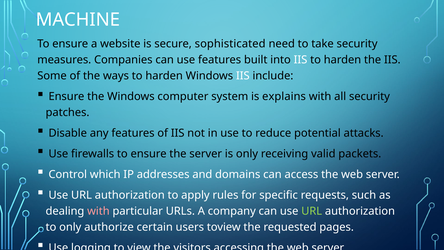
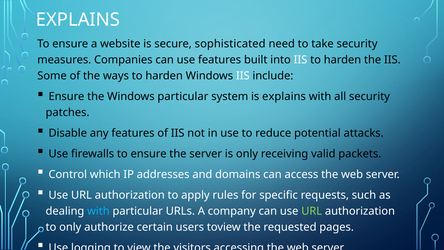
MACHINE at (78, 20): MACHINE -> EXPLAINS
Windows computer: computer -> particular
with at (98, 211) colour: pink -> light blue
